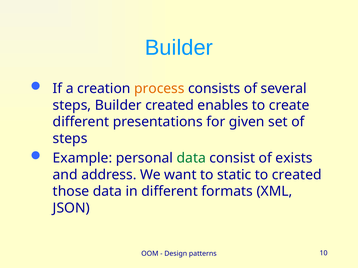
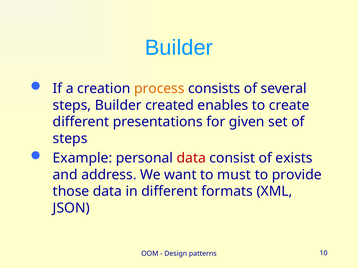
data at (191, 158) colour: green -> red
static: static -> must
to created: created -> provide
